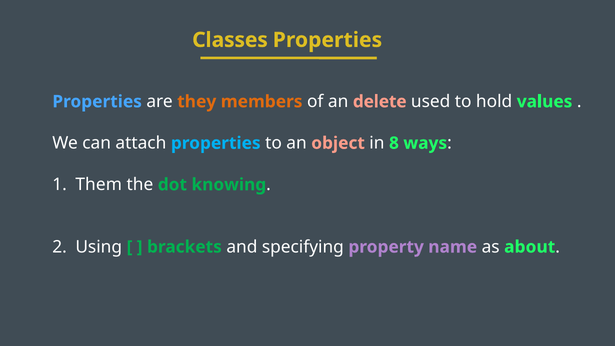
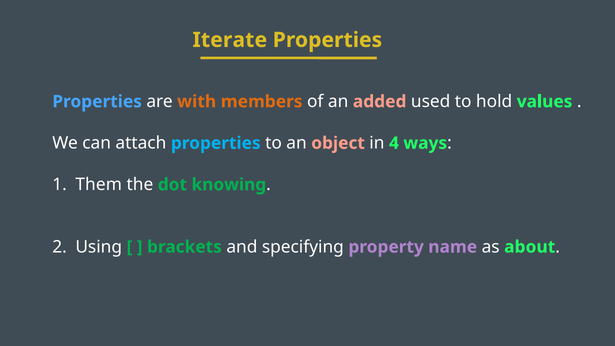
Classes: Classes -> Iterate
they: they -> with
delete: delete -> added
8: 8 -> 4
